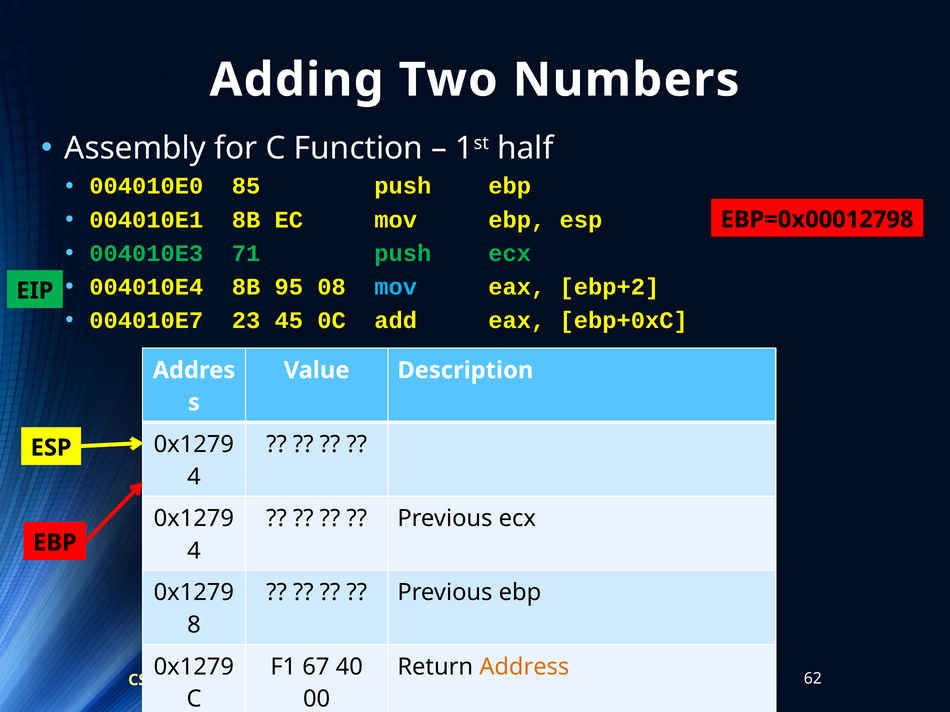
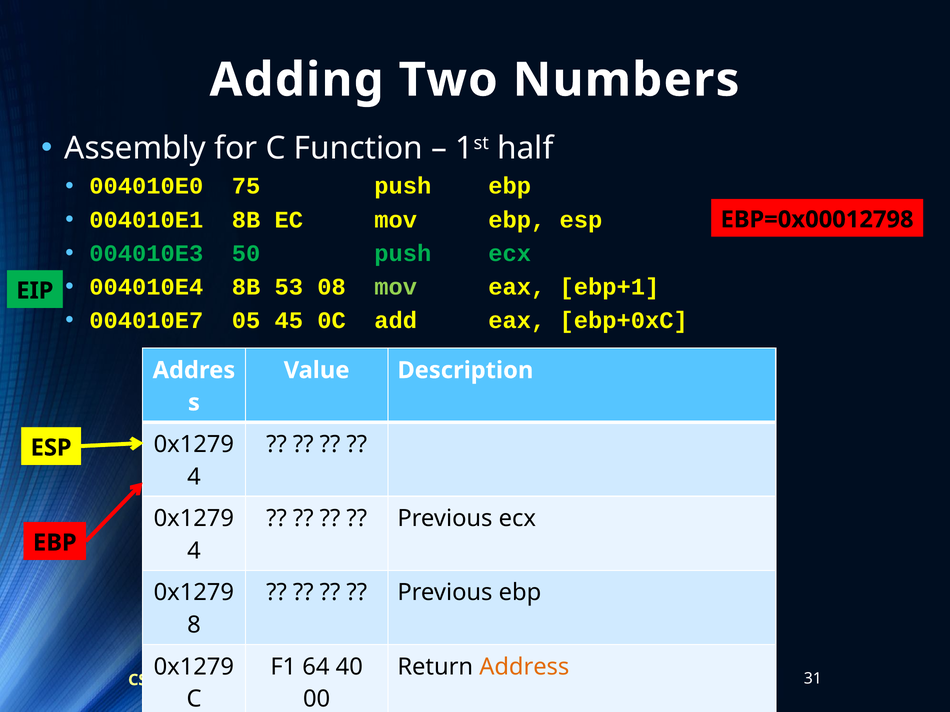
85: 85 -> 75
71: 71 -> 50
95: 95 -> 53
mov at (396, 287) colour: light blue -> light green
ebp+2: ebp+2 -> ebp+1
23: 23 -> 05
67: 67 -> 64
62: 62 -> 31
